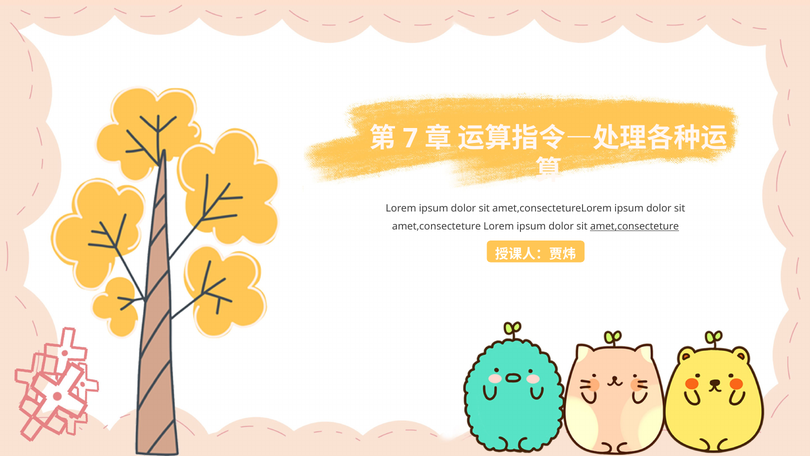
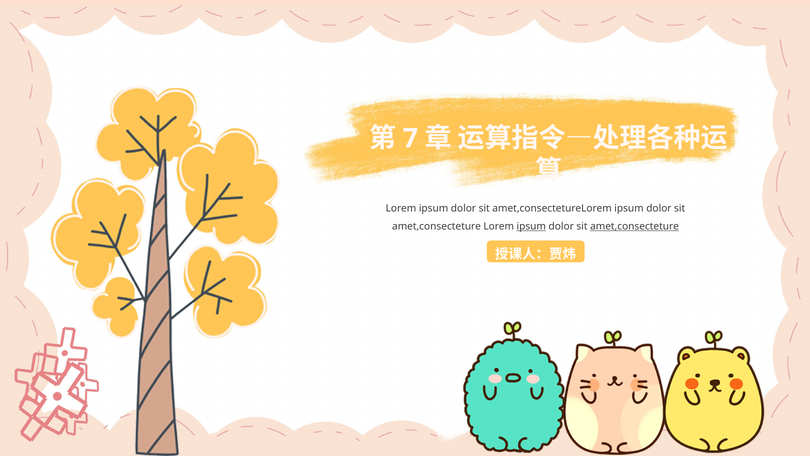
ipsum at (531, 226) underline: none -> present
